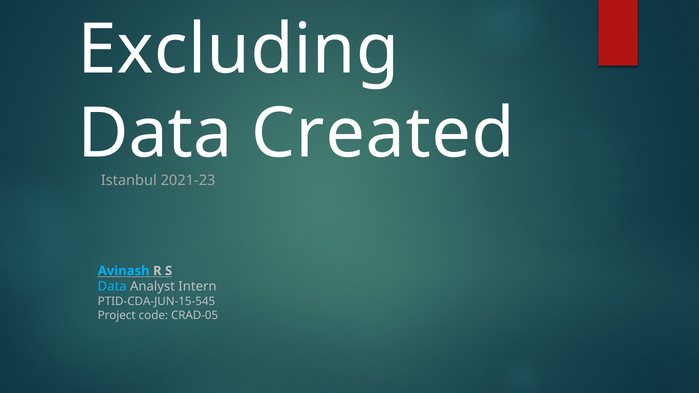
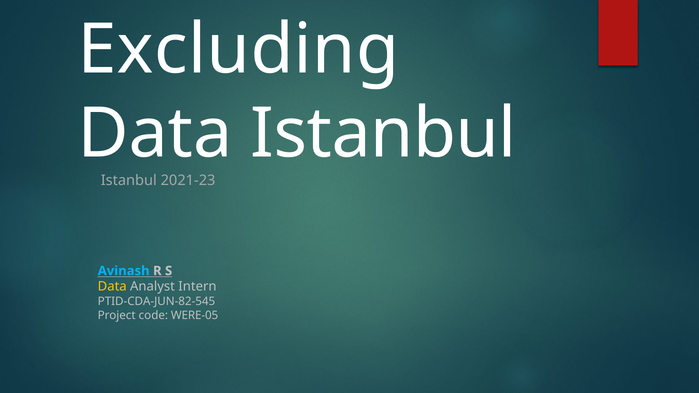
Created at (383, 134): Created -> Istanbul
Data at (112, 287) colour: light blue -> yellow
PTID-CDA-JUN-15-545: PTID-CDA-JUN-15-545 -> PTID-CDA-JUN-82-545
CRAD-05: CRAD-05 -> WERE-05
